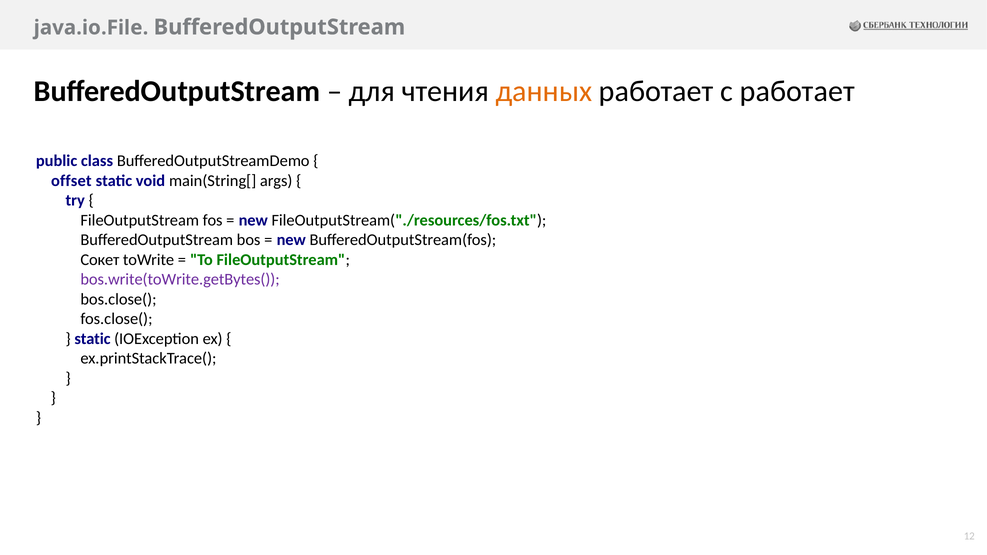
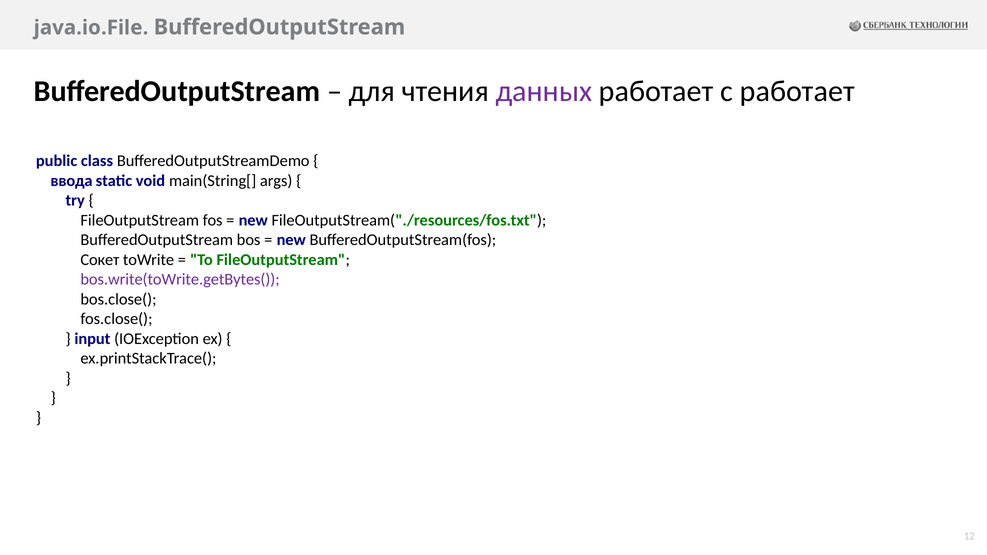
данных colour: orange -> purple
offset: offset -> ввода
static at (92, 339): static -> input
